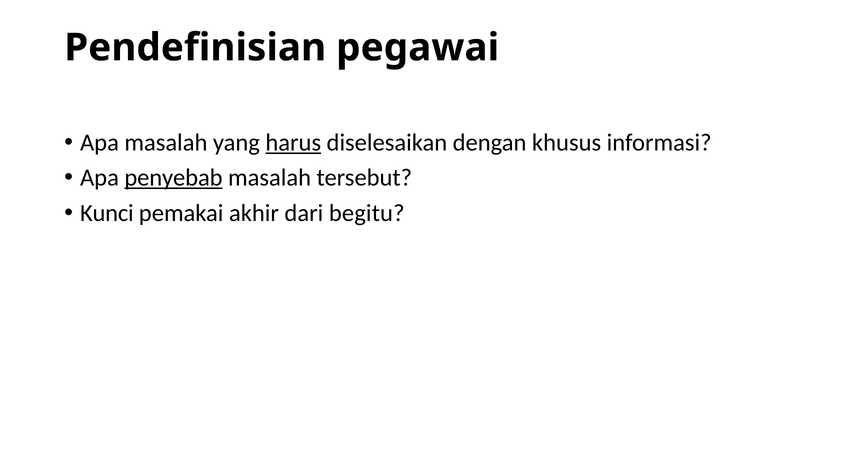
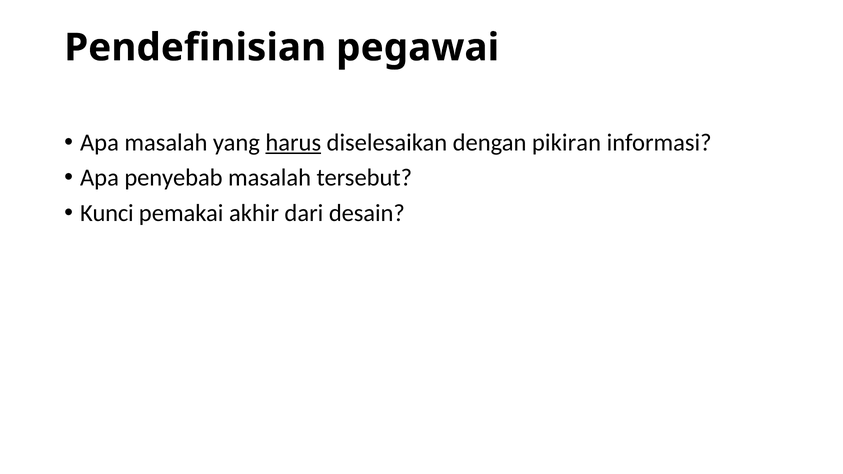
khusus: khusus -> pikiran
penyebab underline: present -> none
begitu: begitu -> desain
